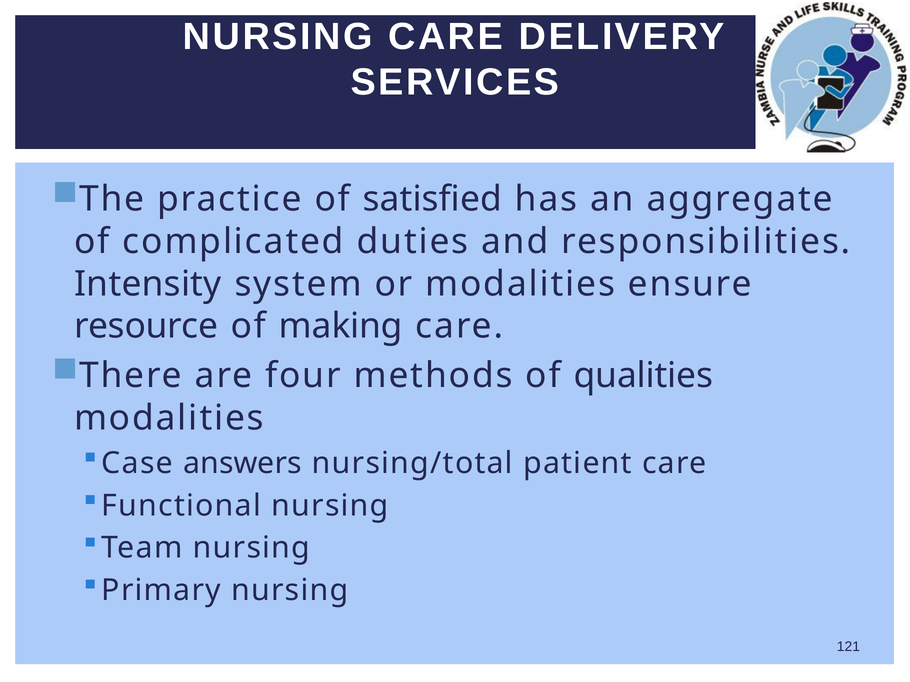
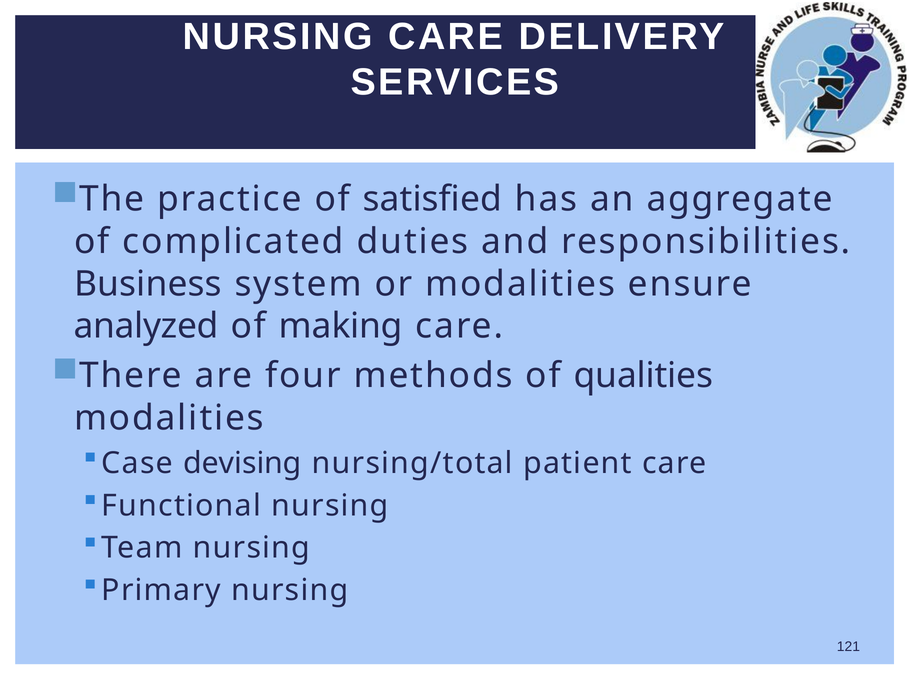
Intensity: Intensity -> Business
resource: resource -> analyzed
answers: answers -> devising
